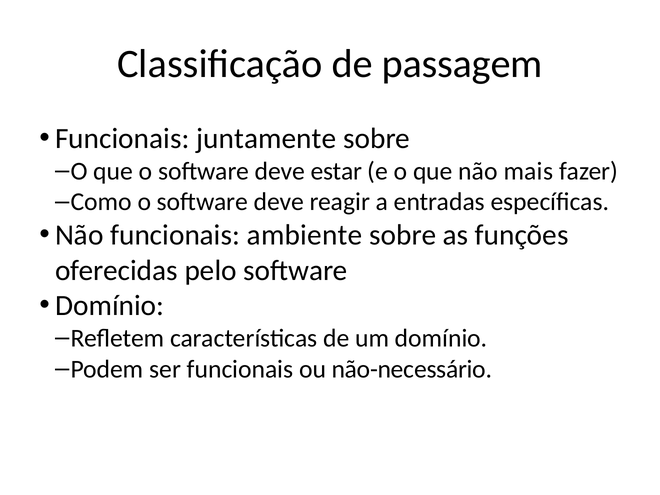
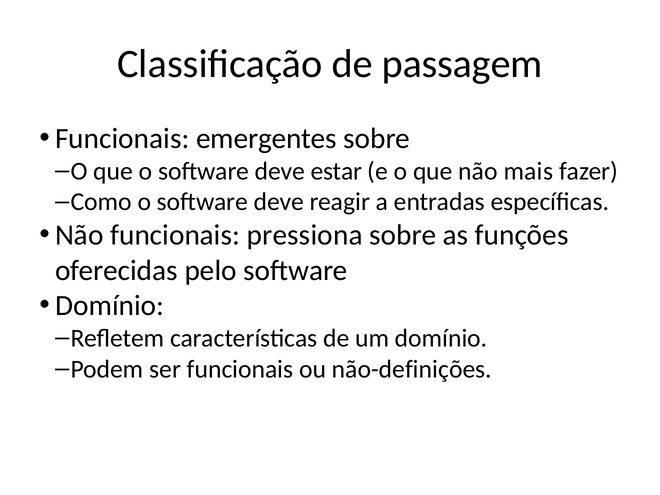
juntamente: juntamente -> emergentes
ambiente: ambiente -> pressiona
não-necessário: não-necessário -> não-definições
